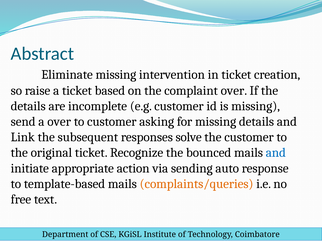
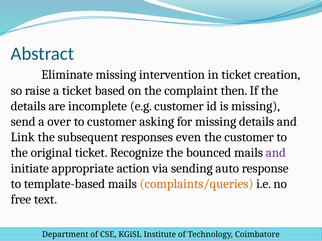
complaint over: over -> then
solve: solve -> even
and at (276, 153) colour: blue -> purple
